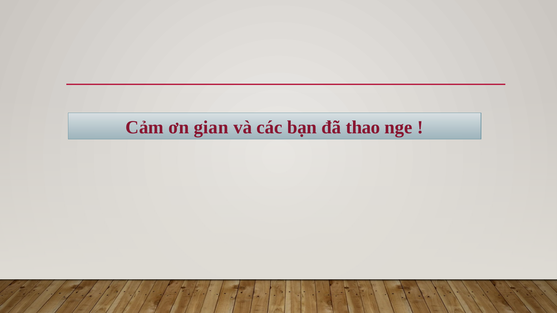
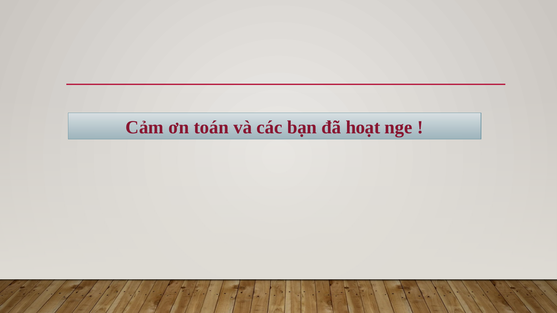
gian: gian -> toán
thao: thao -> hoạt
